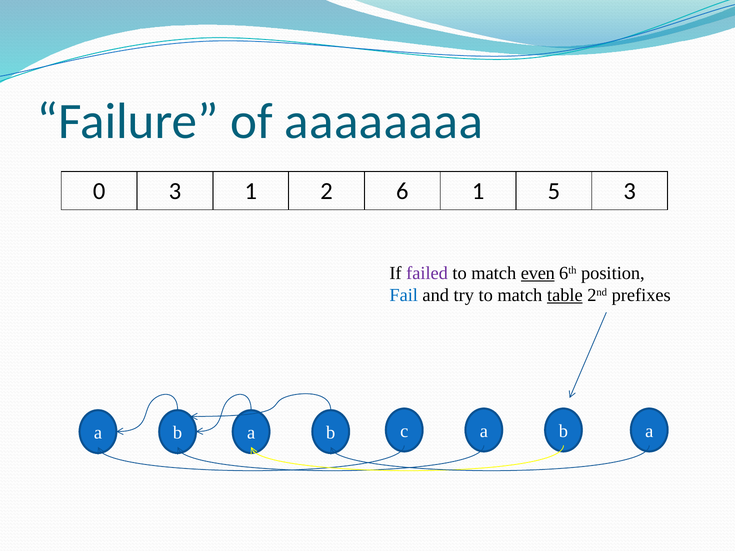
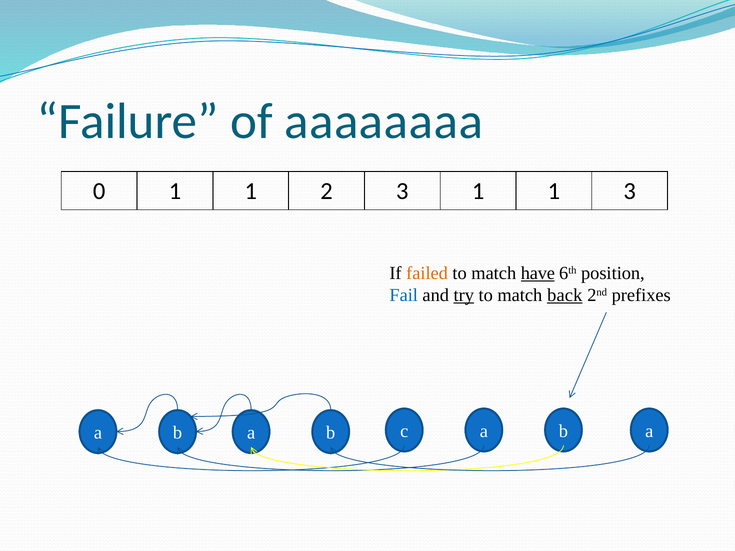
0 3: 3 -> 1
2 6: 6 -> 3
5 at (554, 191): 5 -> 1
failed colour: purple -> orange
even: even -> have
try underline: none -> present
table: table -> back
